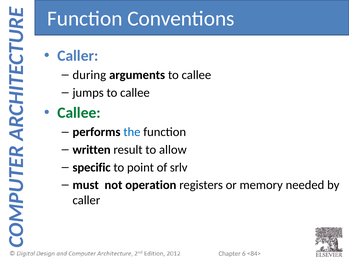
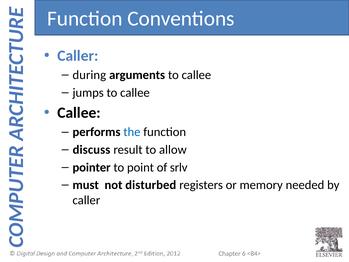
Callee at (79, 113) colour: green -> black
written: written -> discuss
specific: specific -> pointer
operation: operation -> disturbed
